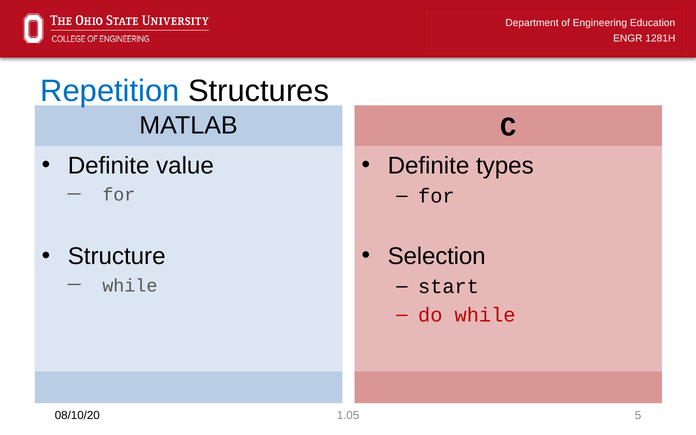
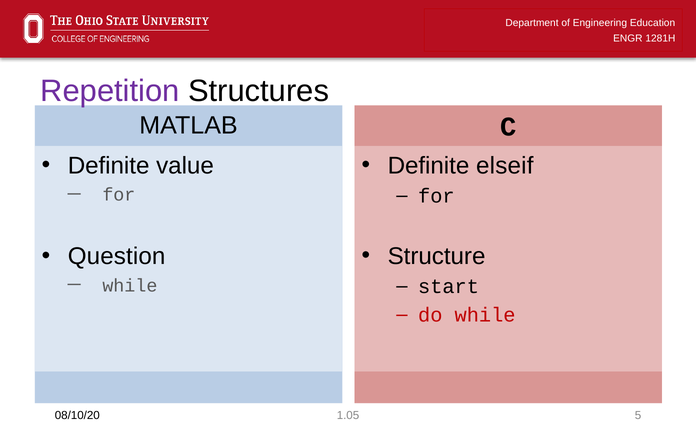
Repetition colour: blue -> purple
types: types -> elseif
Selection: Selection -> Structure
Structure: Structure -> Question
